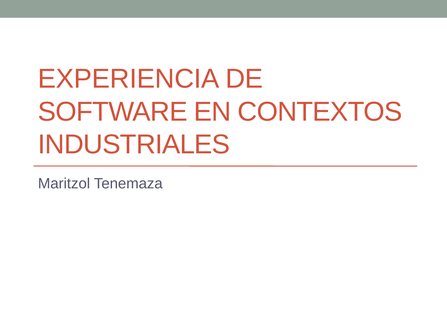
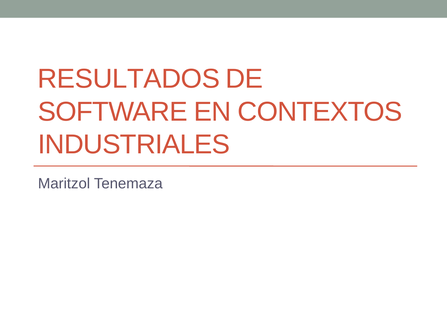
EXPERIENCIA: EXPERIENCIA -> RESULTADOS
